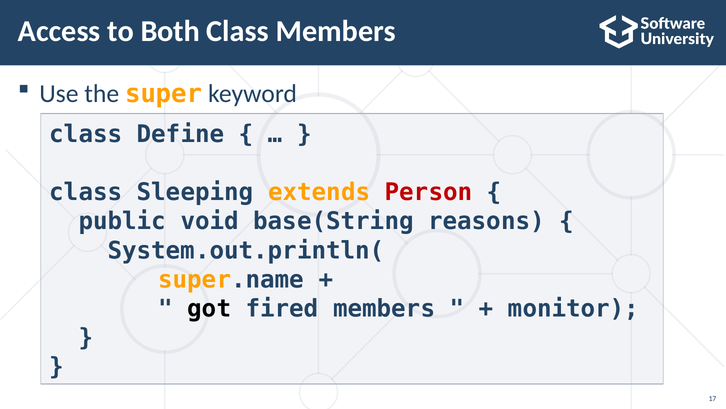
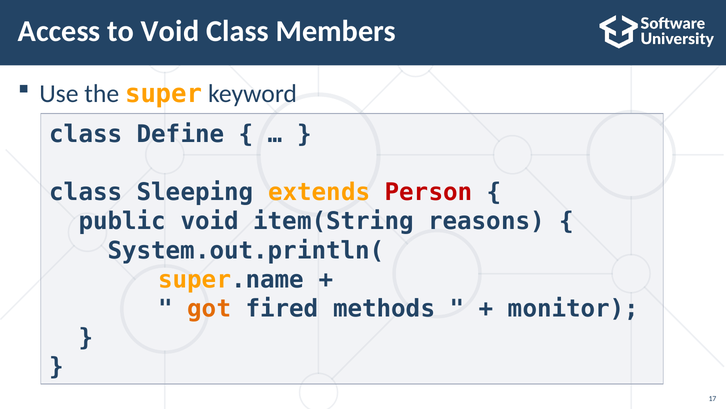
to Both: Both -> Void
base(String: base(String -> item(String
got colour: black -> orange
fired members: members -> methods
